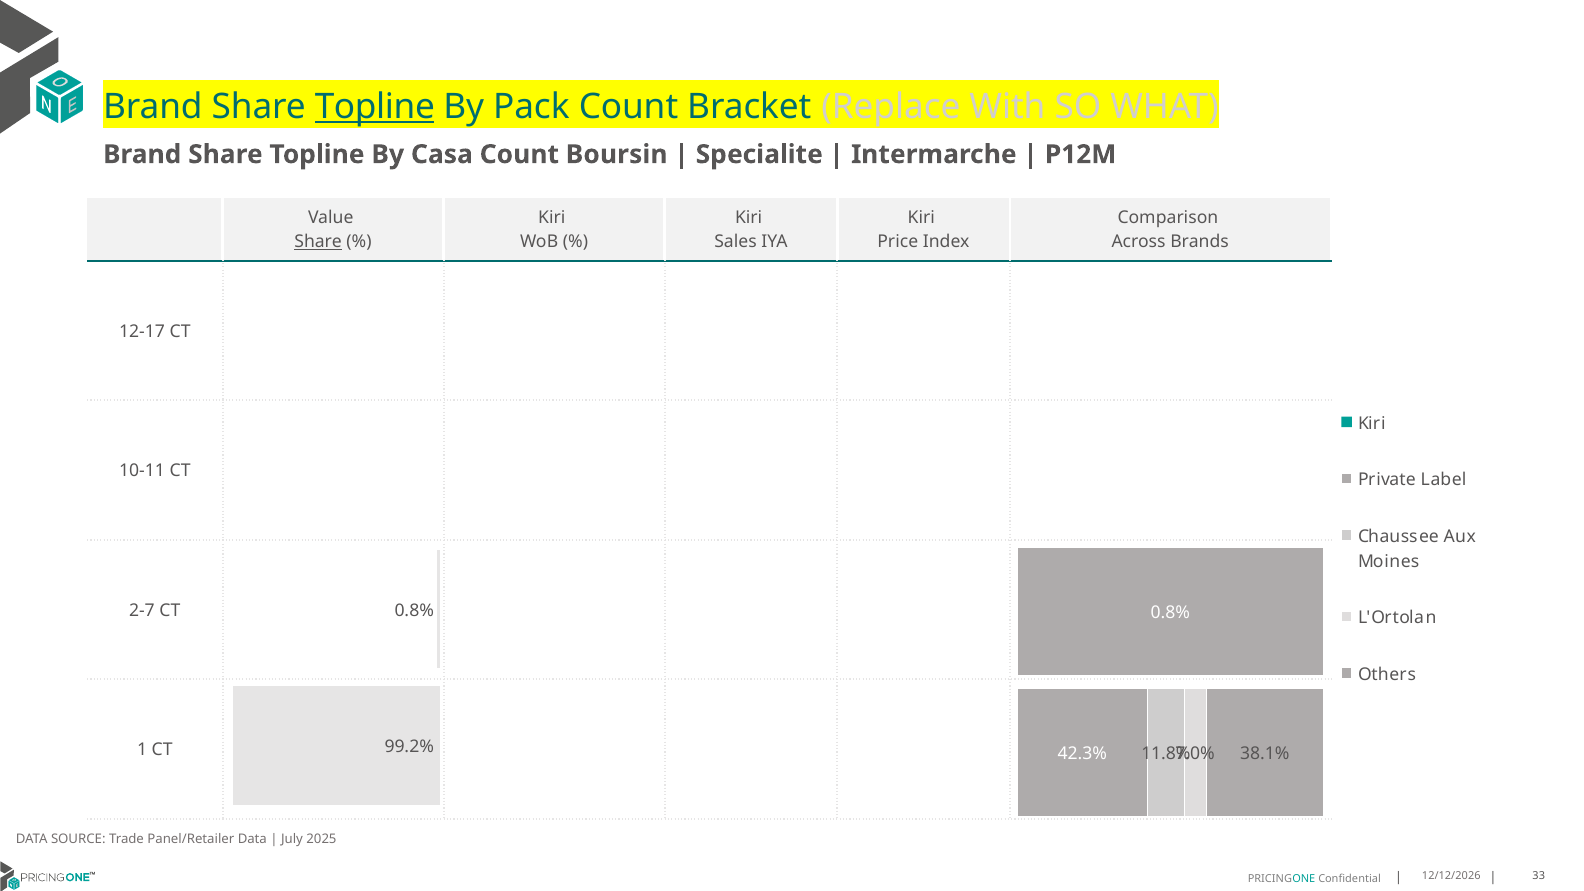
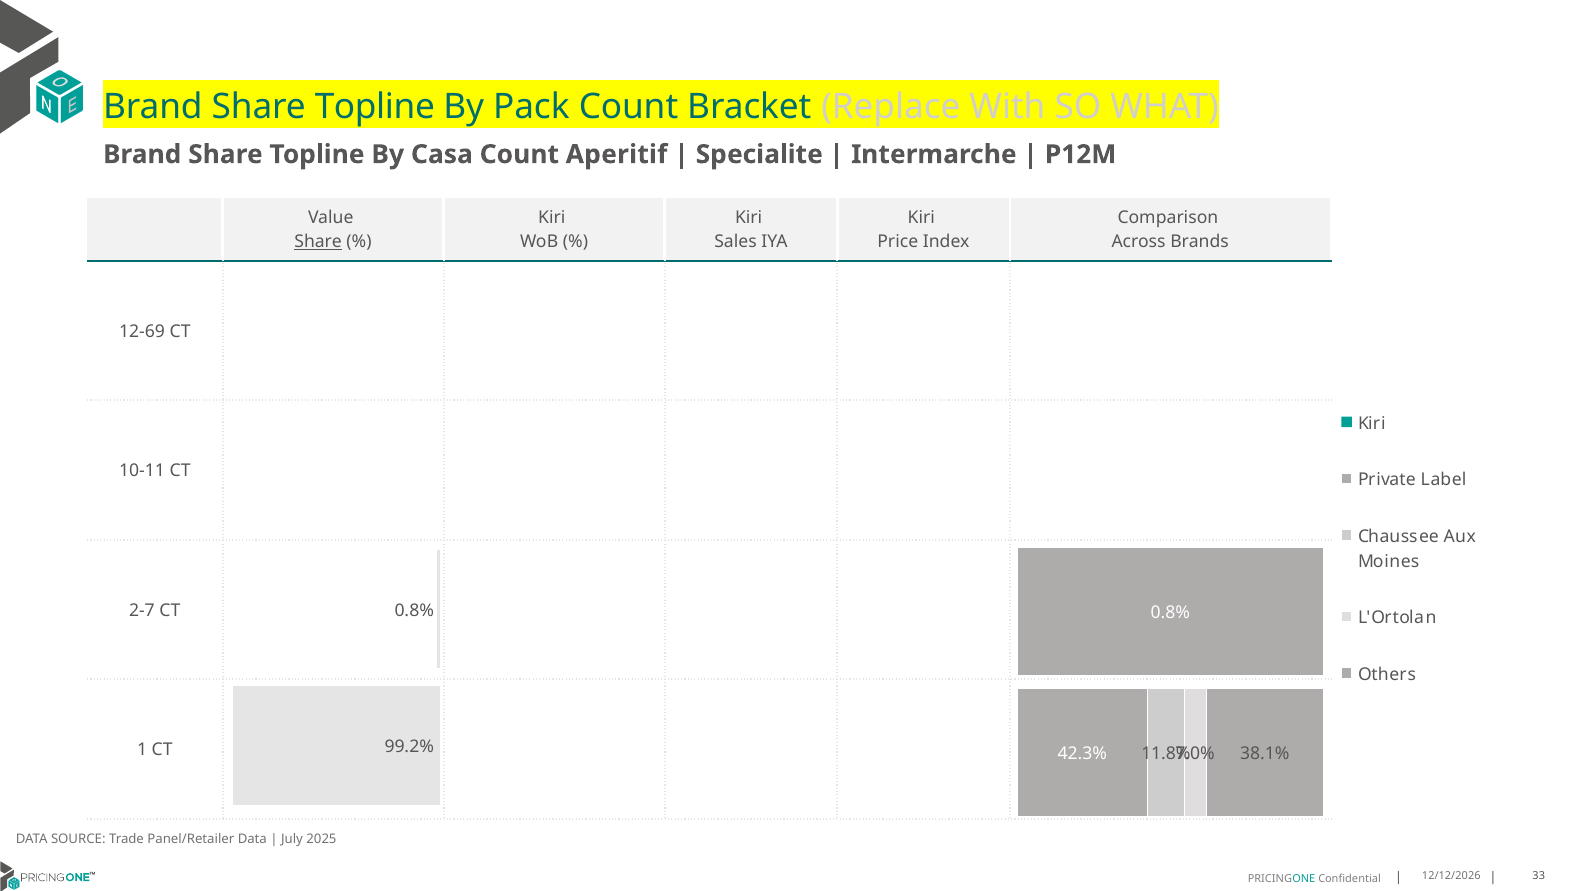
Topline at (375, 106) underline: present -> none
Boursin: Boursin -> Aperitif
12-17: 12-17 -> 12-69
